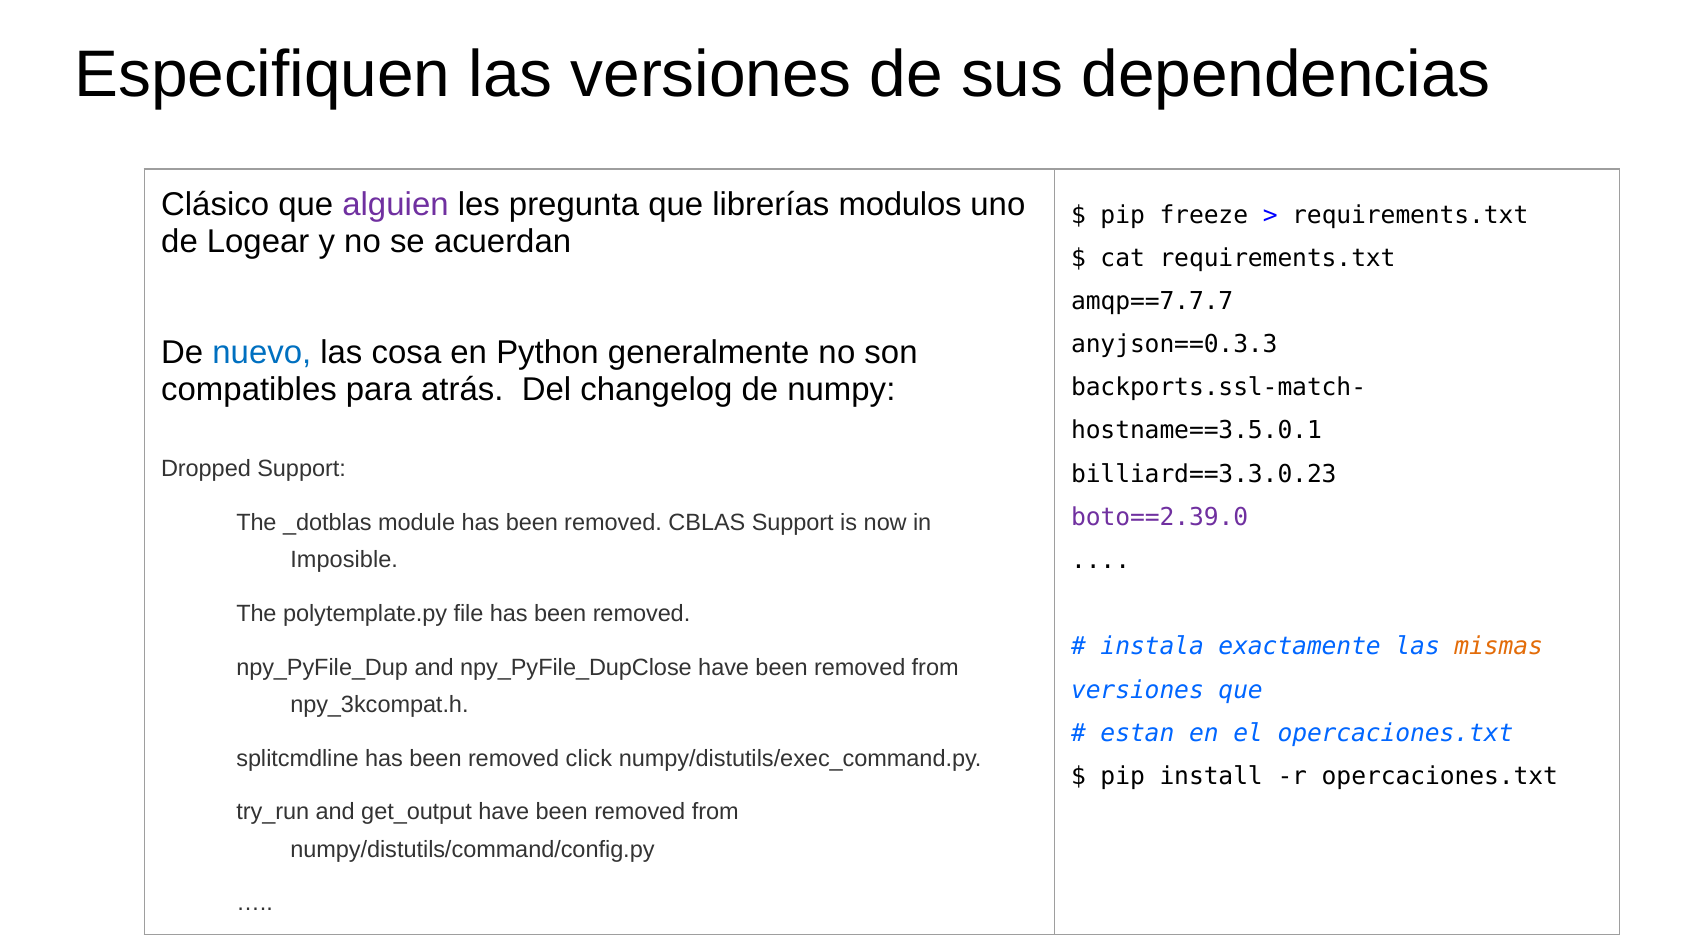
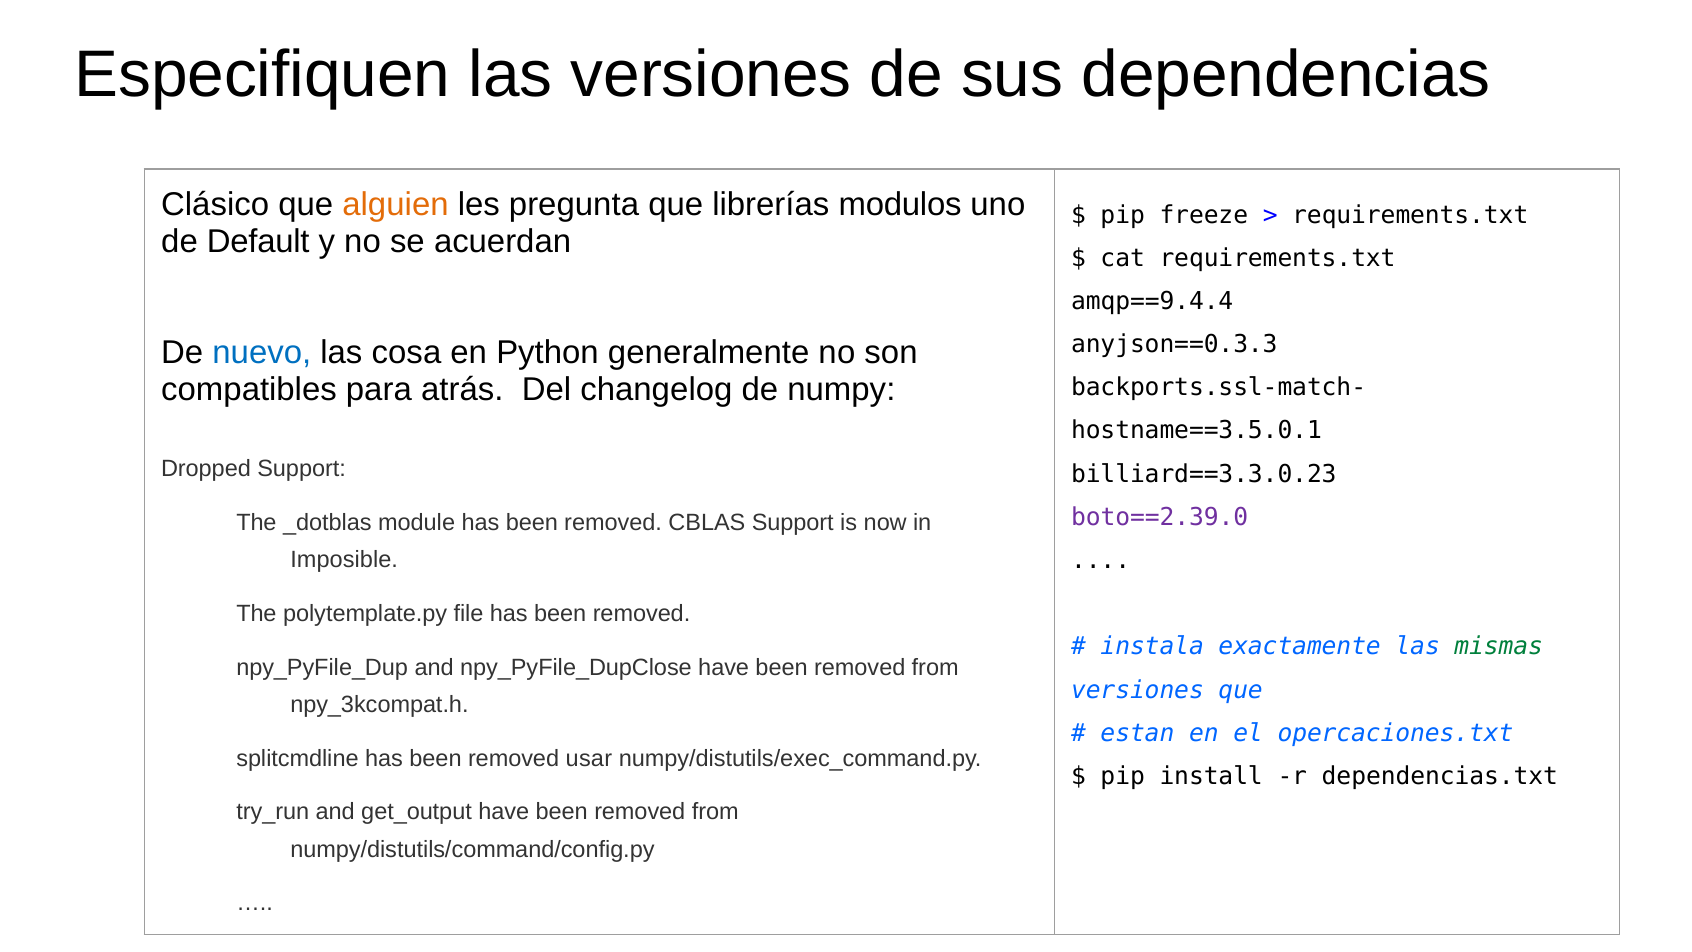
alguien colour: purple -> orange
Logear: Logear -> Default
amqp==7.7.7: amqp==7.7.7 -> amqp==9.4.4
mismas colour: orange -> green
click: click -> usar
r opercaciones.txt: opercaciones.txt -> dependencias.txt
